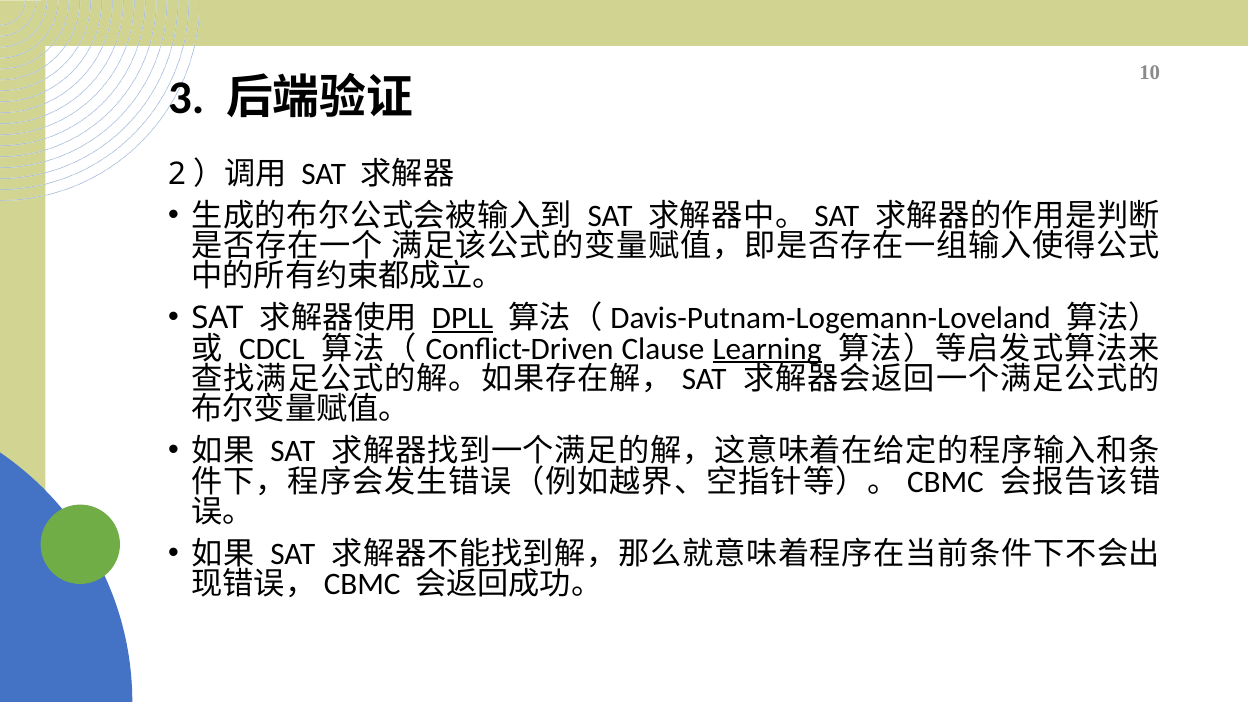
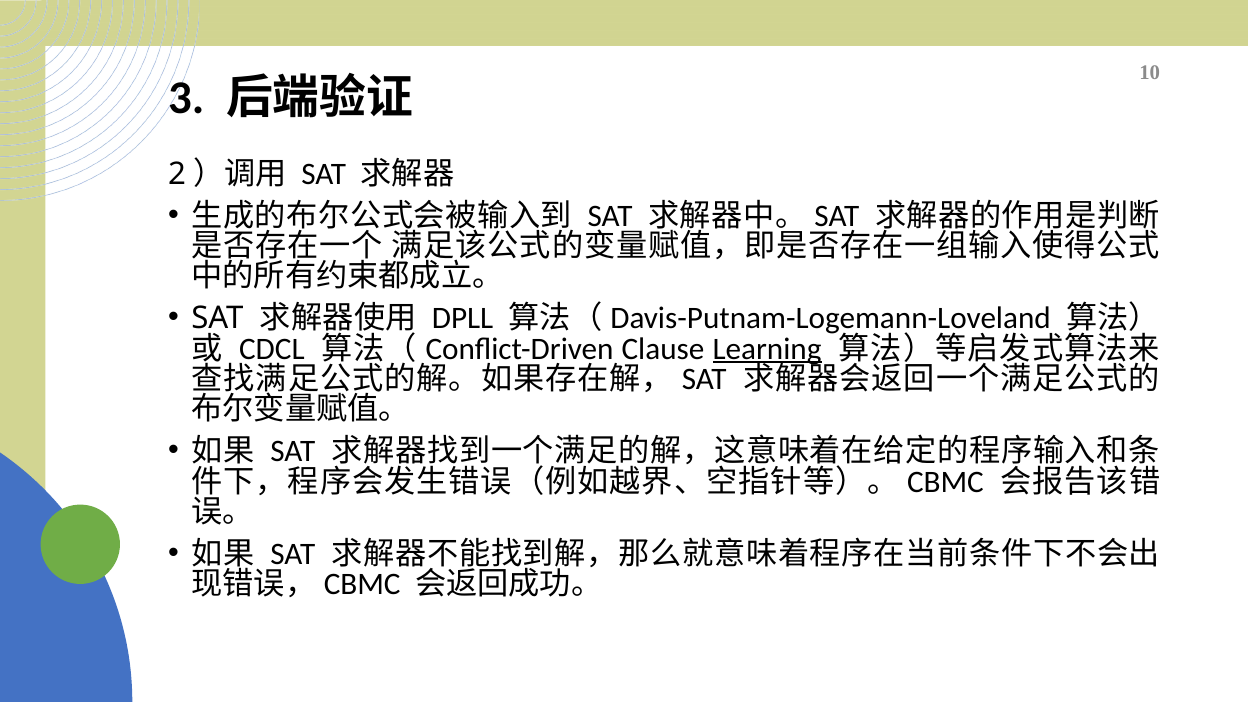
DPLL underline: present -> none
